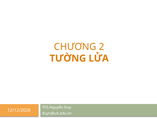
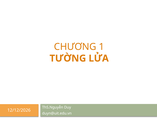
2: 2 -> 1
